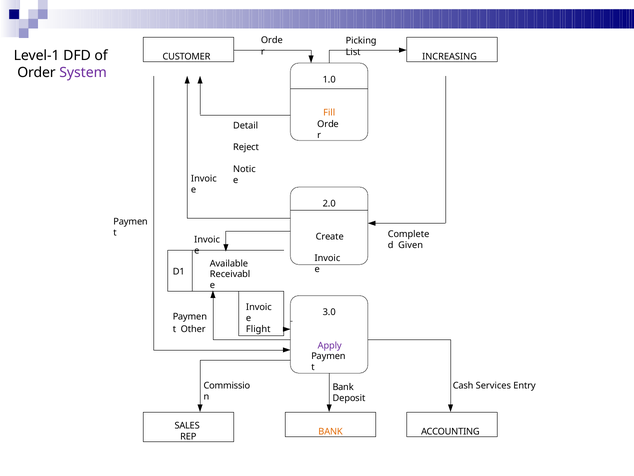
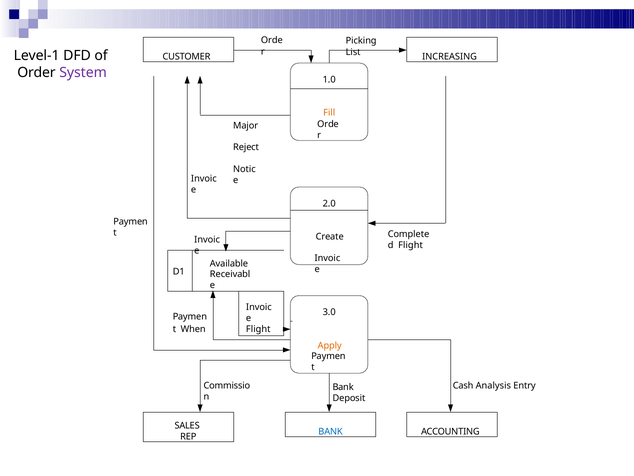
Detail: Detail -> Major
Given at (411, 245): Given -> Flight
Other: Other -> When
Apply colour: purple -> orange
Services: Services -> Analysis
BANK at (331, 431) colour: orange -> blue
